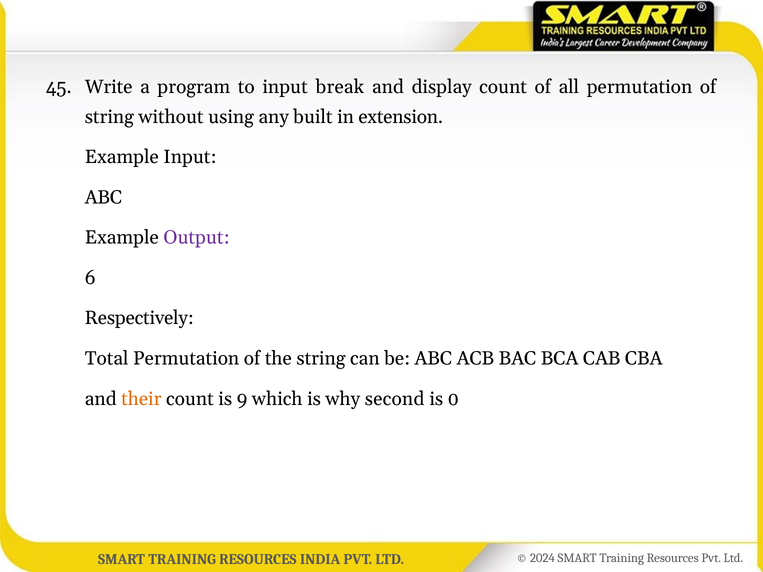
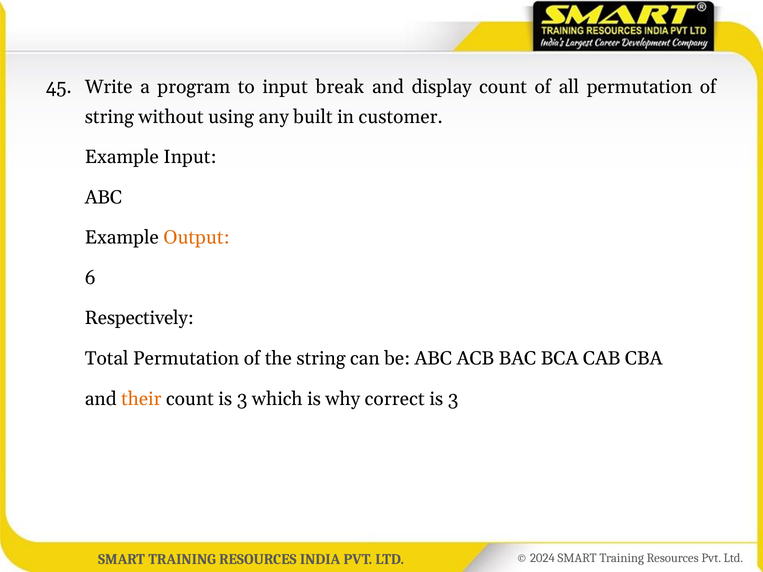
extension: extension -> customer
Output colour: purple -> orange
count is 9: 9 -> 3
second: second -> correct
0 at (453, 399): 0 -> 3
